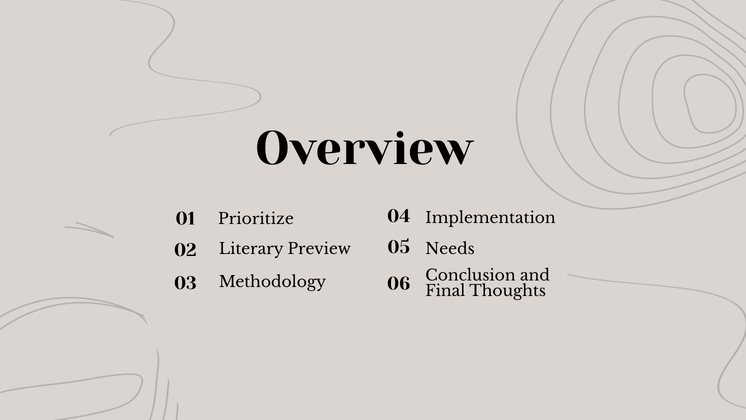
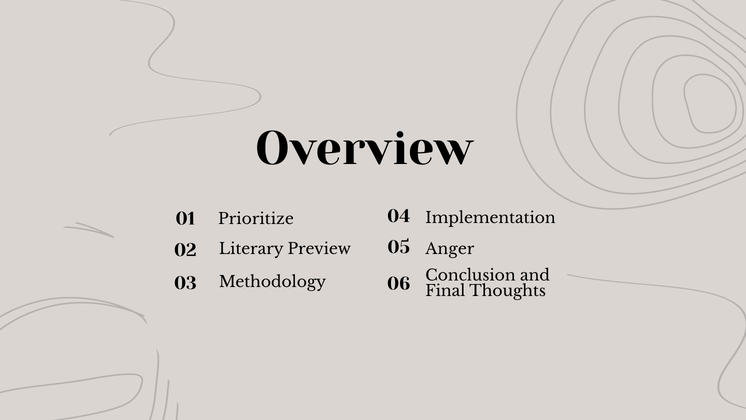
Needs: Needs -> Anger
